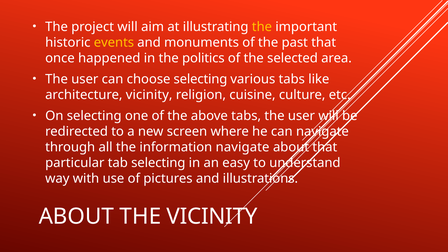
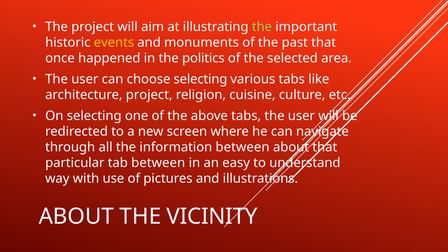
the at (262, 27) colour: yellow -> light green
architecture vicinity: vicinity -> project
information navigate: navigate -> between
tab selecting: selecting -> between
